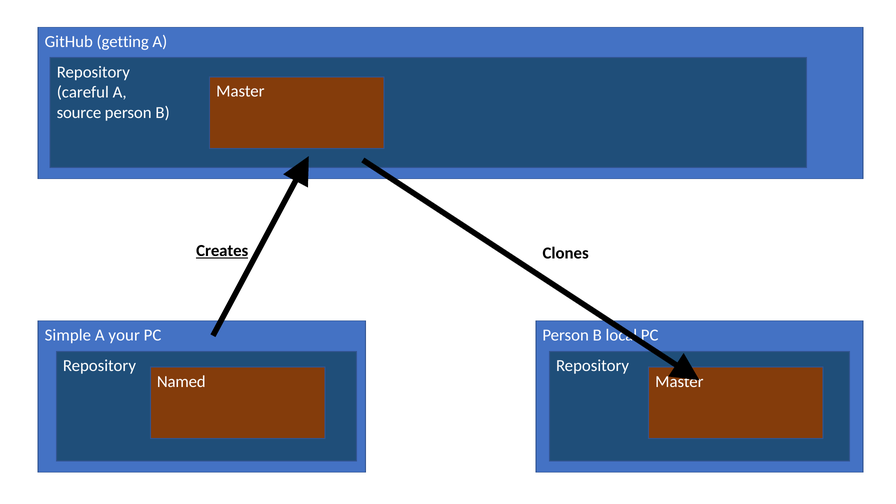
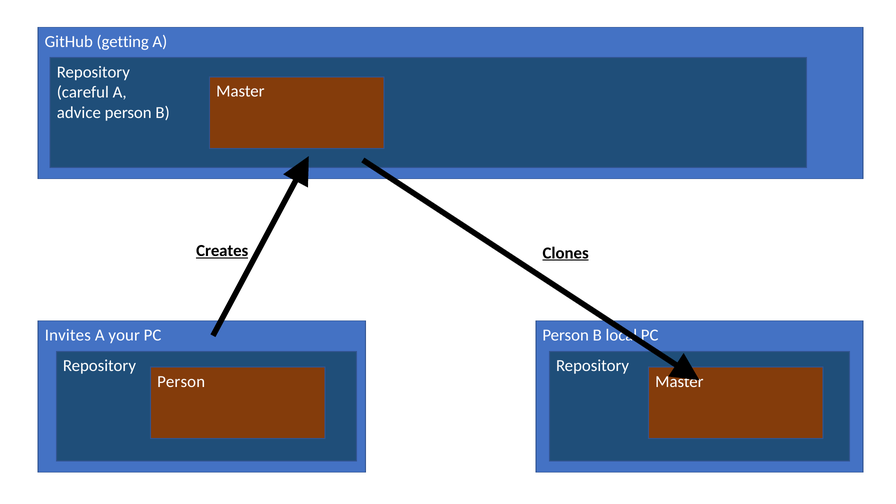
source: source -> advice
Clones underline: none -> present
Simple: Simple -> Invites
Named at (181, 382): Named -> Person
